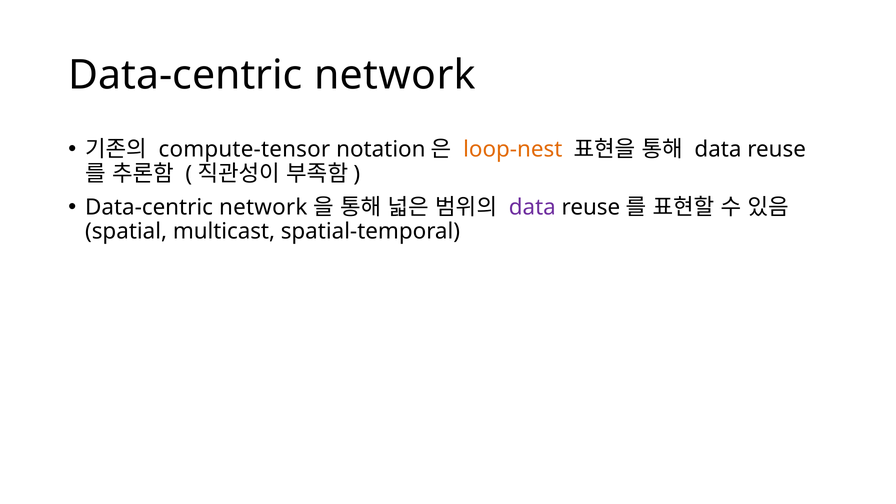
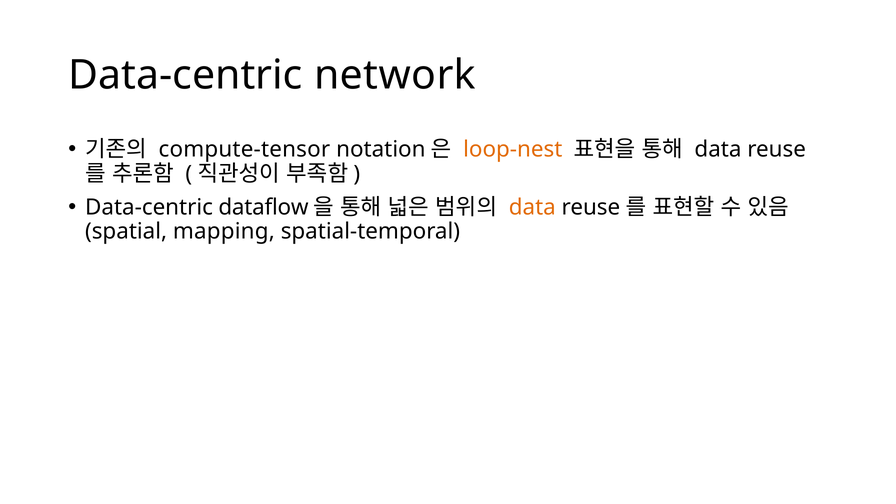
network at (263, 207): network -> dataflow
data at (532, 207) colour: purple -> orange
multicast: multicast -> mapping
